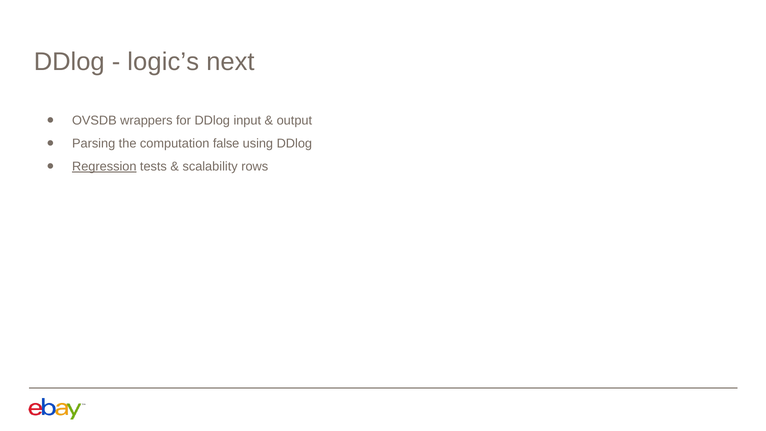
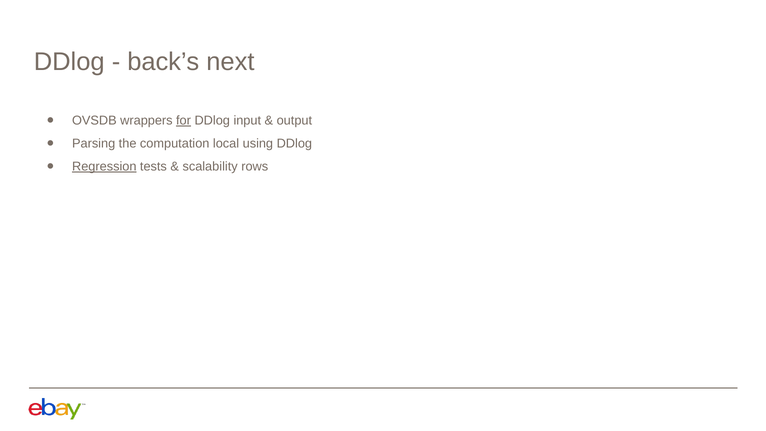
logic’s: logic’s -> back’s
for underline: none -> present
false: false -> local
